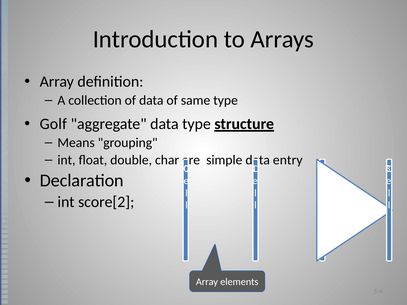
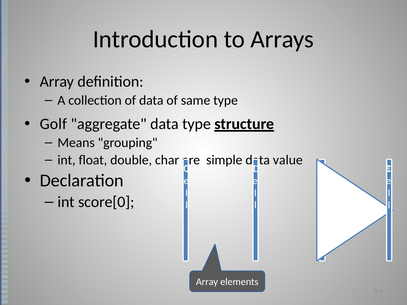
entry: entry -> value
score[2: score[2 -> score[0
